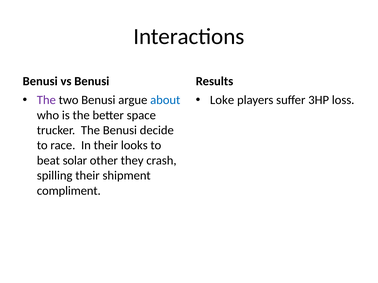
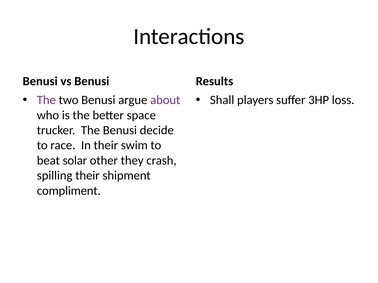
about colour: blue -> purple
Loke: Loke -> Shall
looks: looks -> swim
